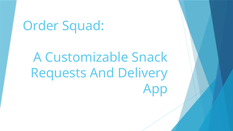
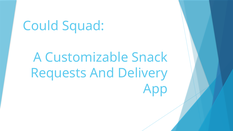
Order: Order -> Could
